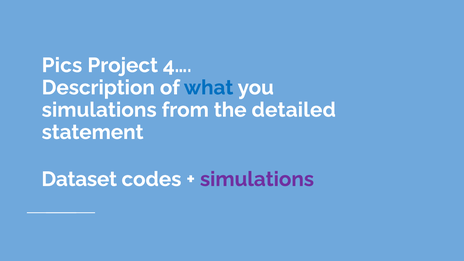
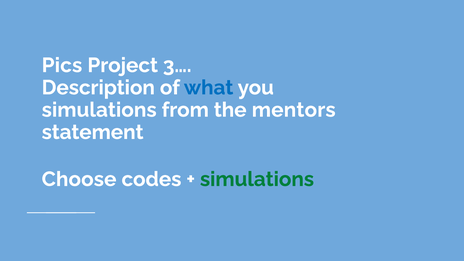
4…: 4… -> 3…
detailed: detailed -> mentors
Dataset: Dataset -> Choose
simulations at (257, 179) colour: purple -> green
